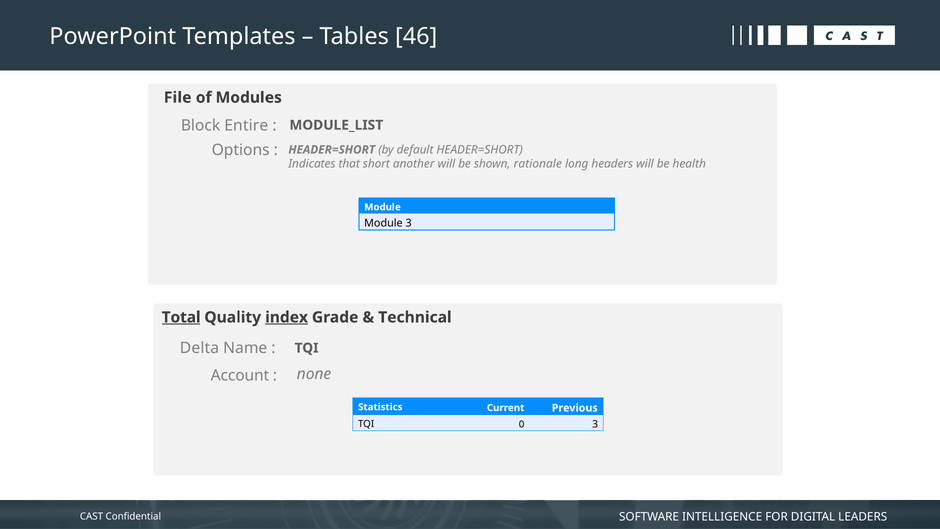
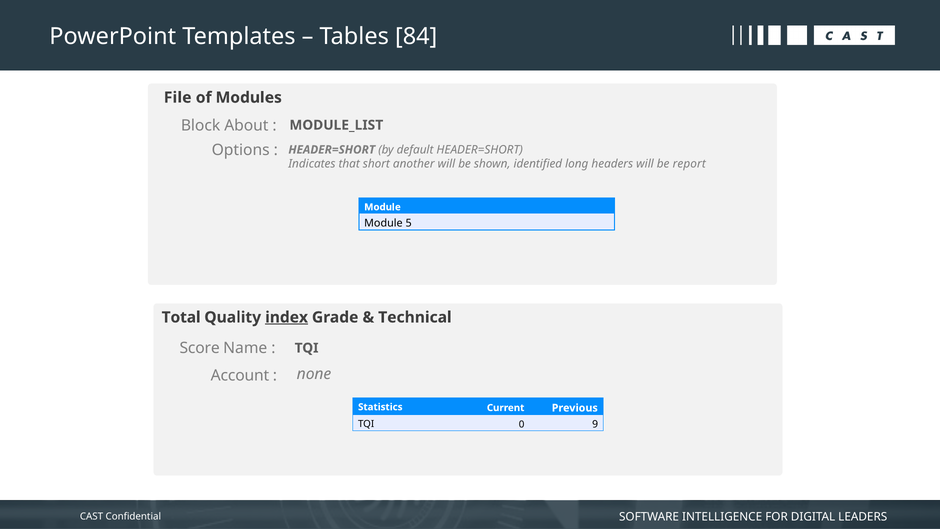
46: 46 -> 84
Entire: Entire -> About
rationale: rationale -> identified
health: health -> report
Module 3: 3 -> 5
Total underline: present -> none
Delta: Delta -> Score
0 3: 3 -> 9
